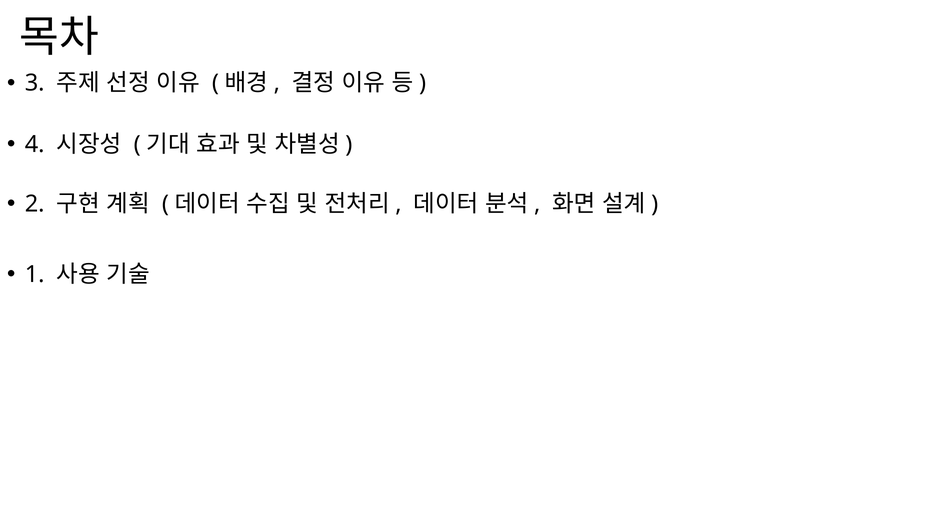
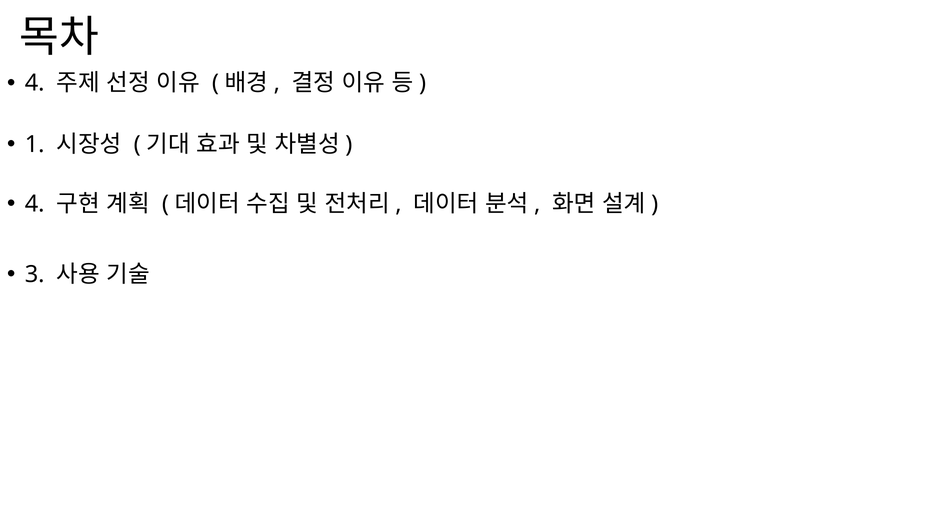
3 at (35, 83): 3 -> 4
4: 4 -> 1
2 at (35, 204): 2 -> 4
1: 1 -> 3
